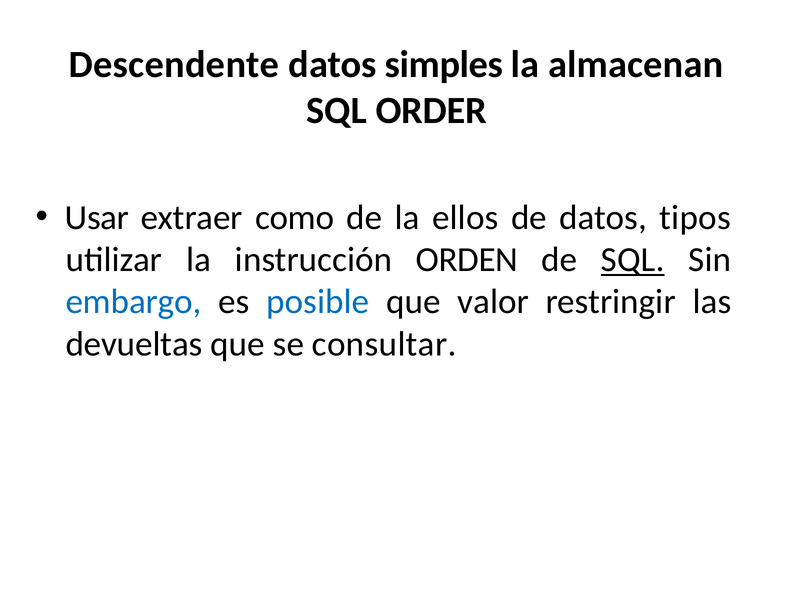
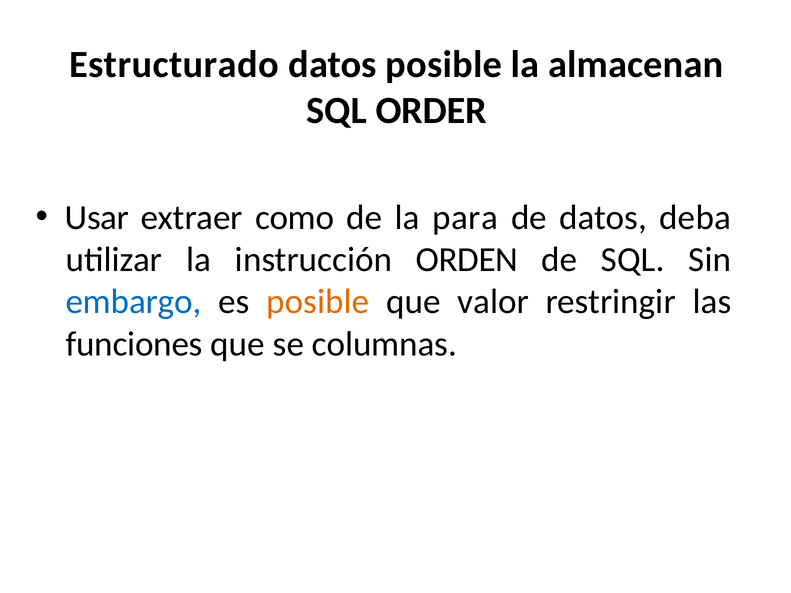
Descendente: Descendente -> Estructurado
datos simples: simples -> posible
ellos: ellos -> para
tipos: tipos -> deba
SQL at (633, 260) underline: present -> none
posible at (318, 302) colour: blue -> orange
devueltas: devueltas -> funciones
consultar: consultar -> columnas
